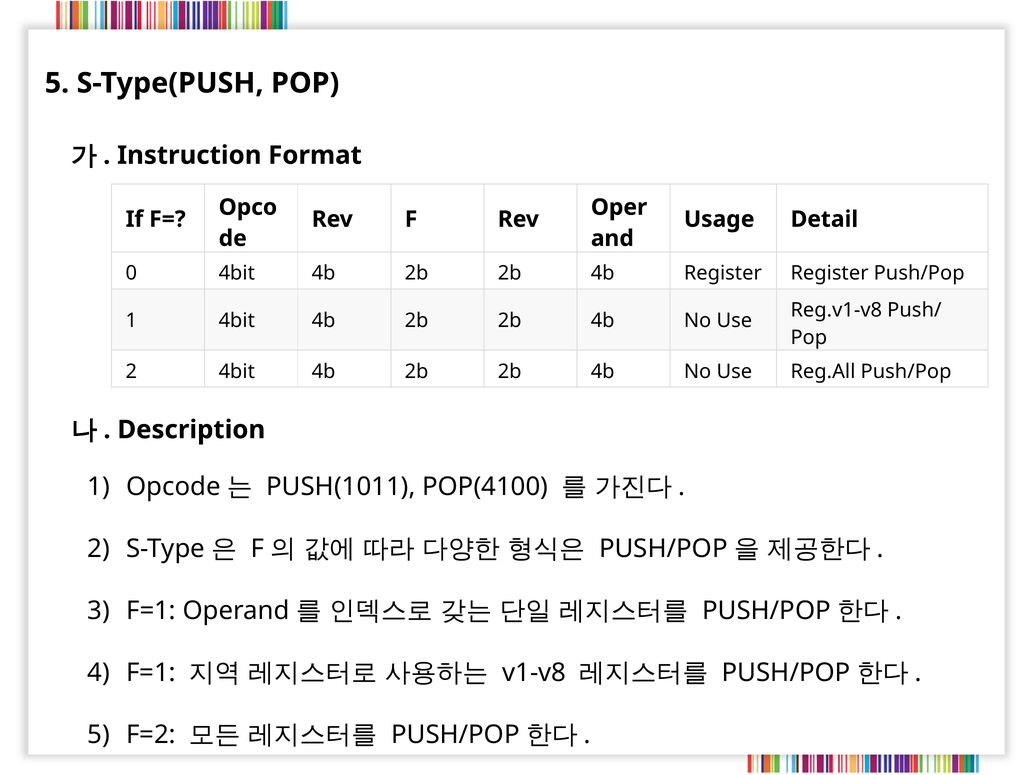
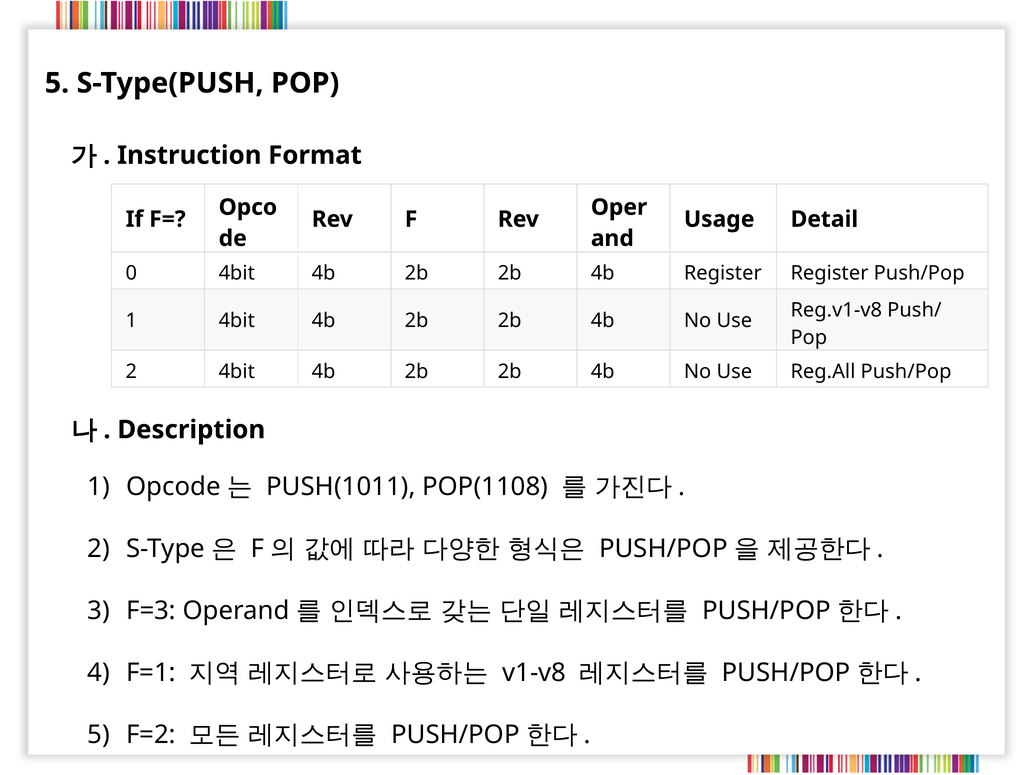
POP(4100: POP(4100 -> POP(1108
F=1 at (151, 611): F=1 -> F=3
